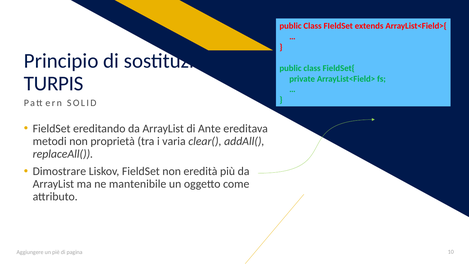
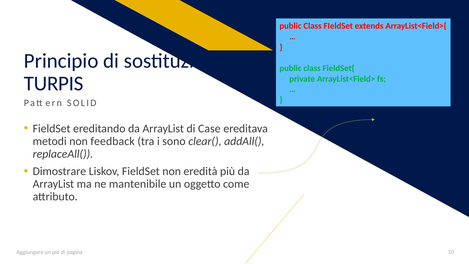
Ante: Ante -> Case
proprietà: proprietà -> feedback
varia: varia -> sono
